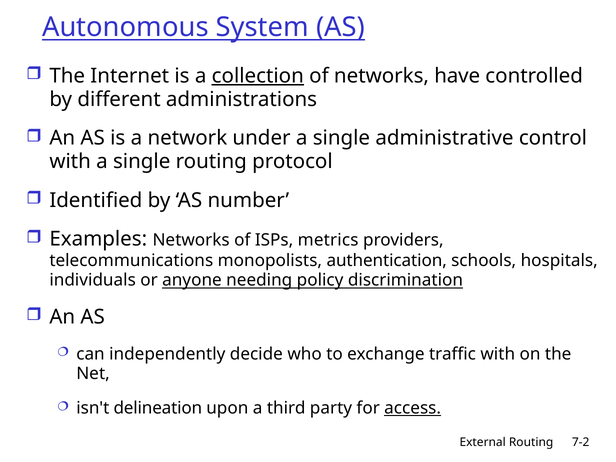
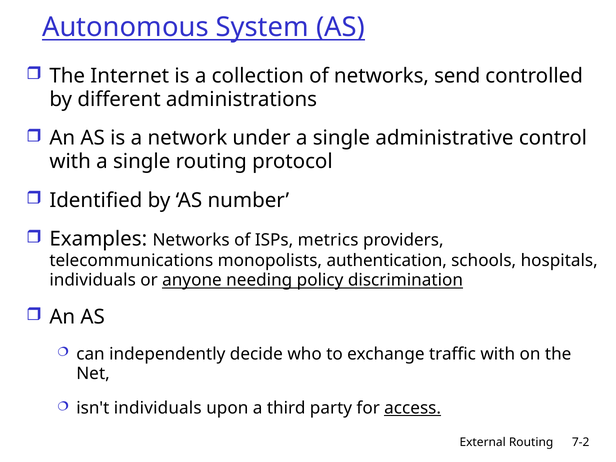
collection underline: present -> none
have: have -> send
isn't delineation: delineation -> individuals
